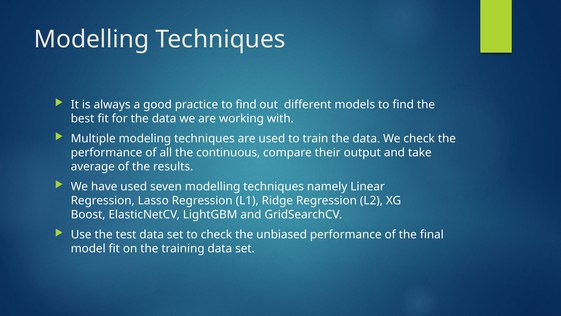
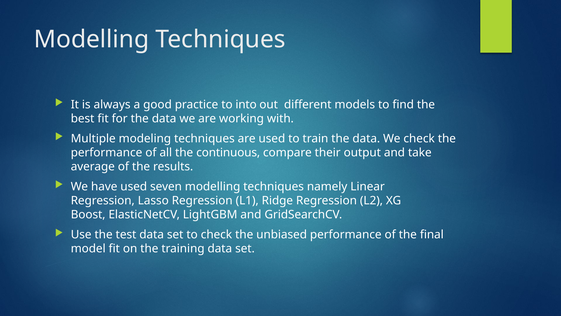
practice to find: find -> into
